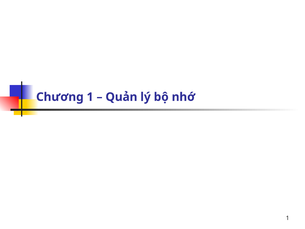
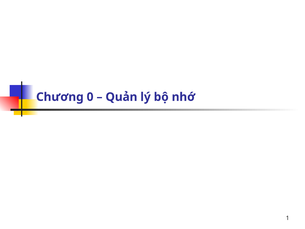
Chương 1: 1 -> 0
